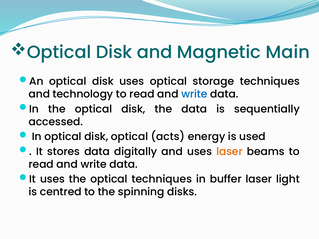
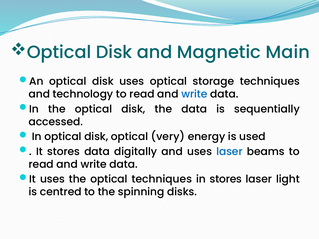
acts: acts -> very
laser at (229, 152) colour: orange -> blue
in buffer: buffer -> stores
